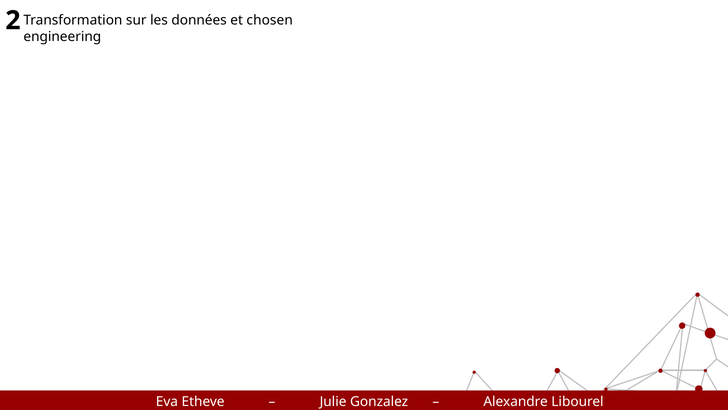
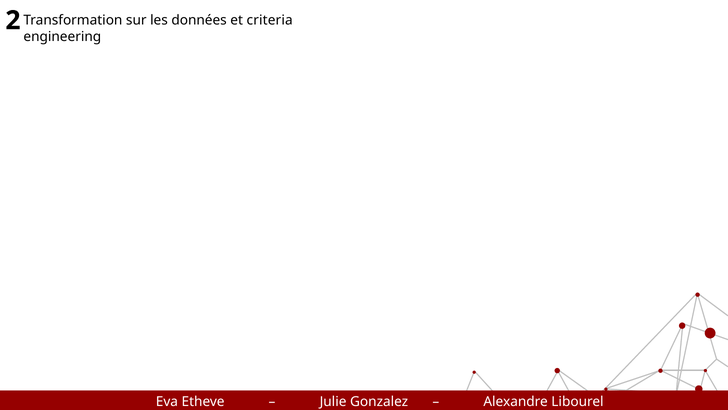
chosen: chosen -> criteria
